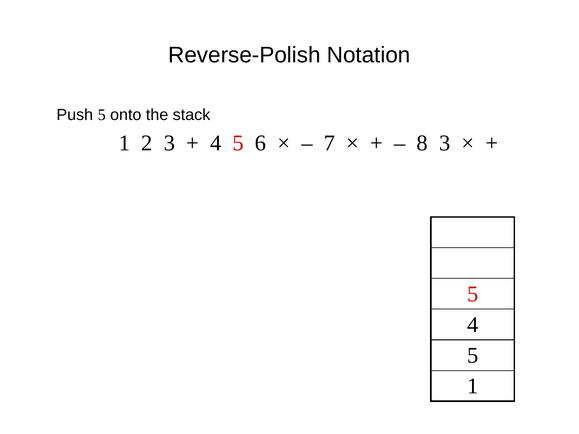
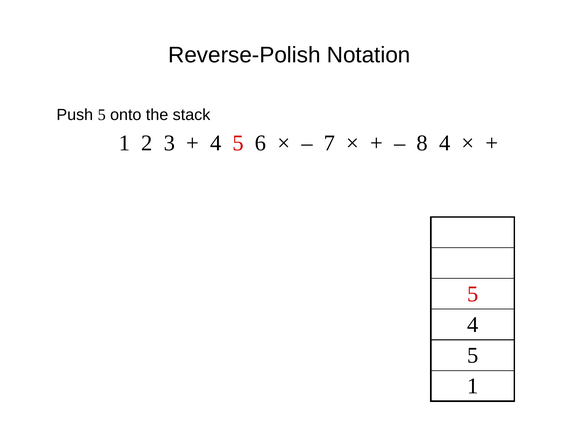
8 3: 3 -> 4
